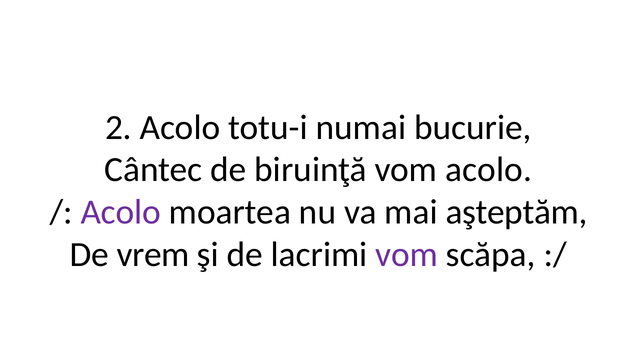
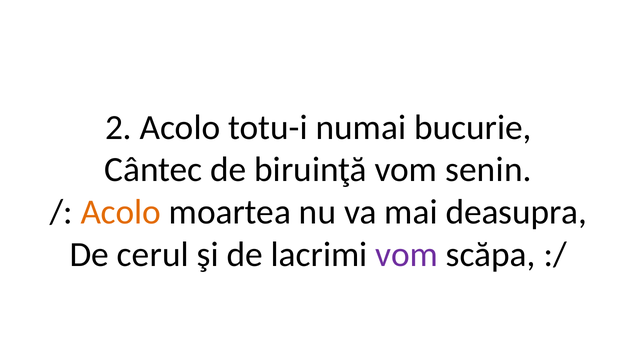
vom acolo: acolo -> senin
Acolo at (121, 212) colour: purple -> orange
aşteptăm: aşteptăm -> deasupra
vrem: vrem -> cerul
